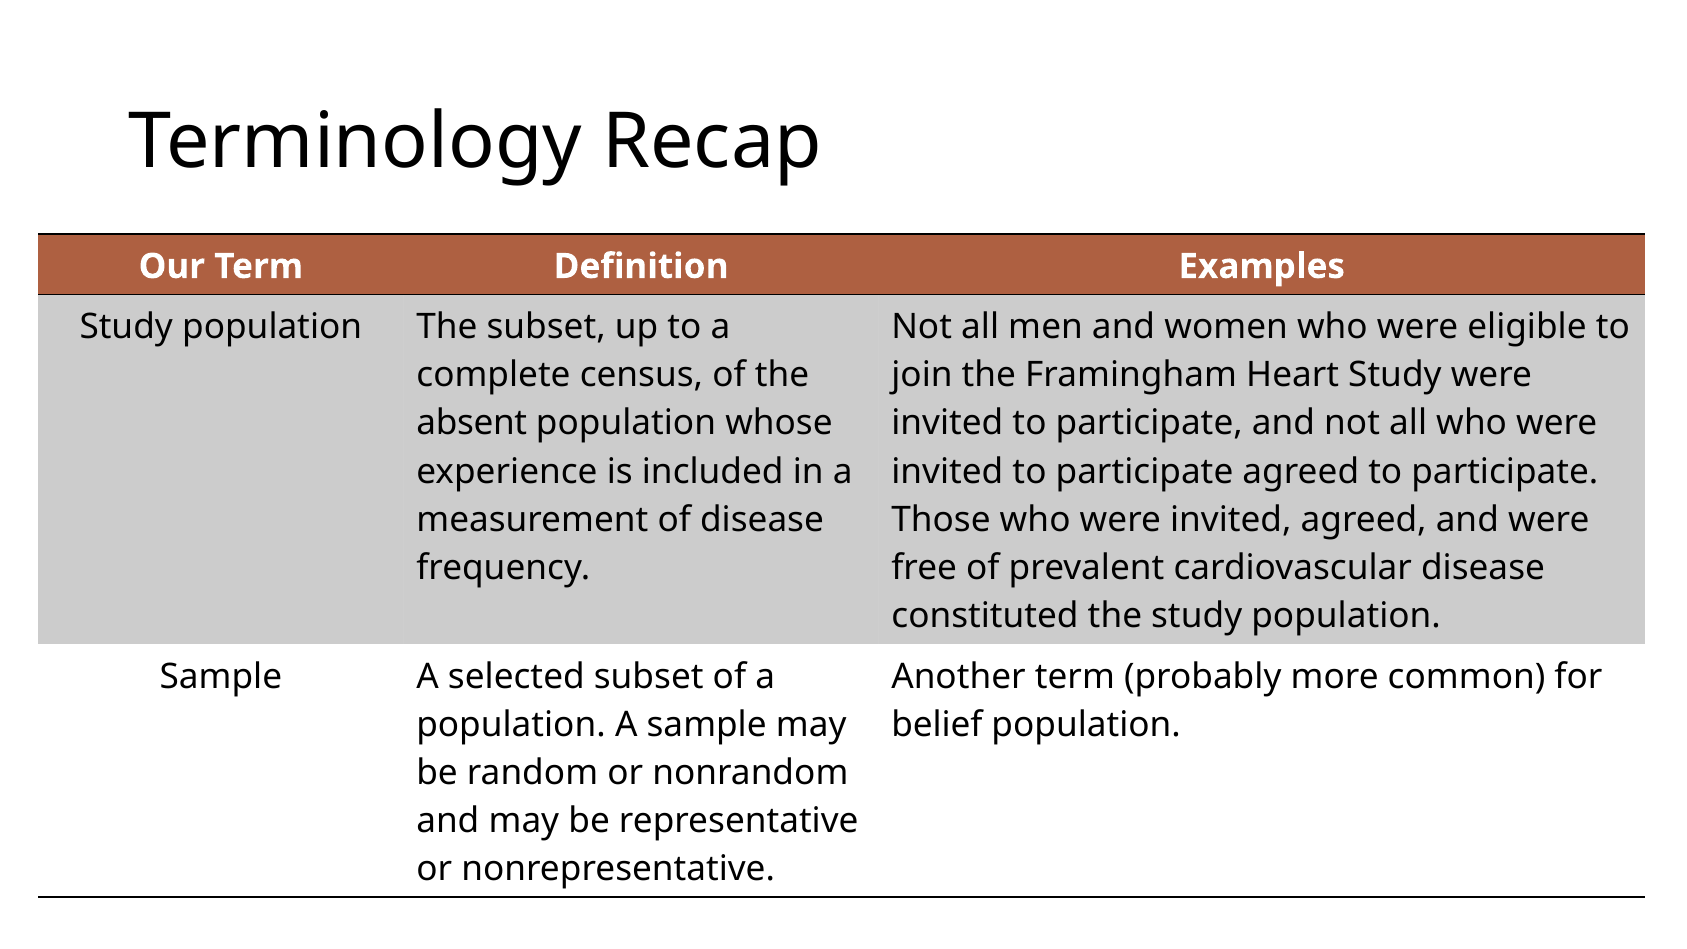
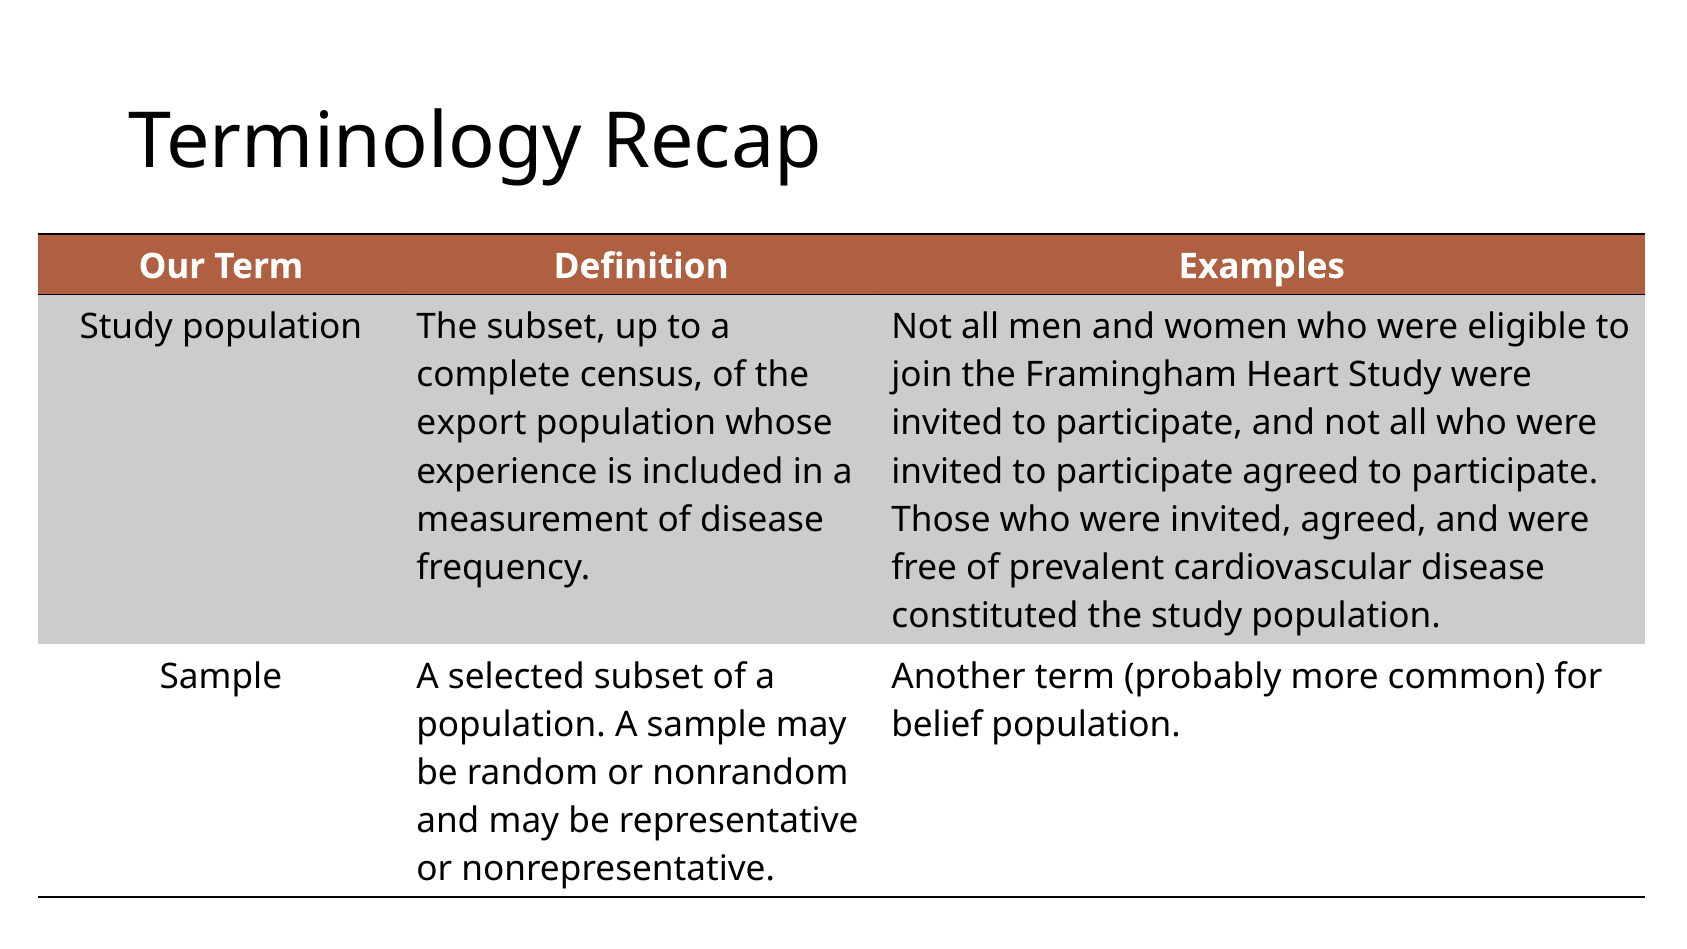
absent: absent -> export
